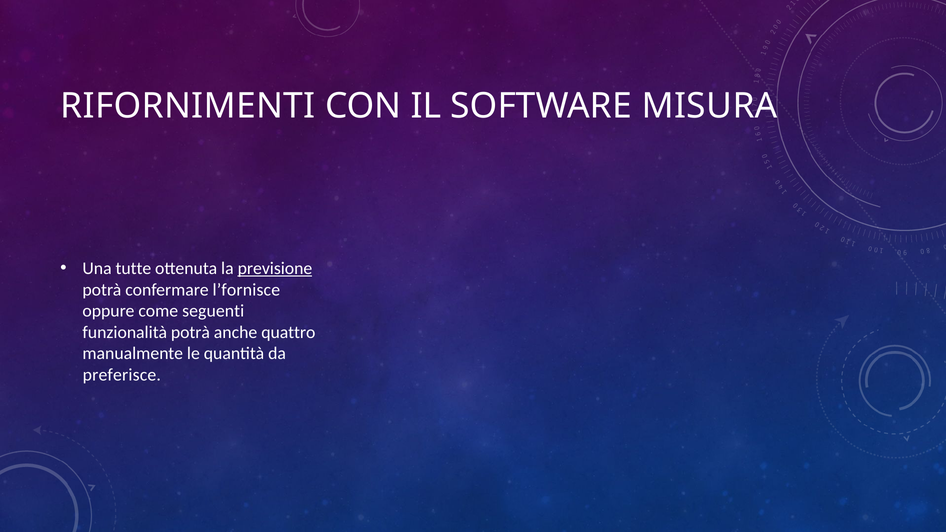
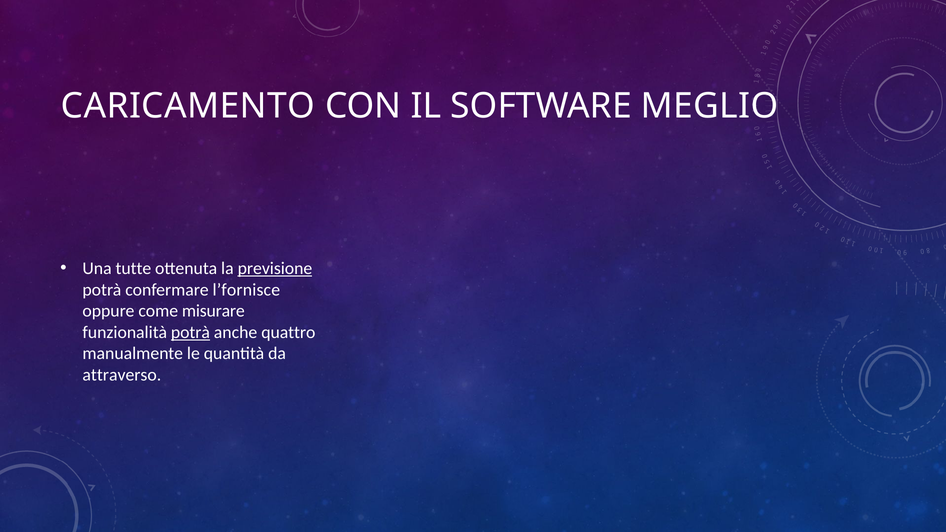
RIFORNIMENTI: RIFORNIMENTI -> CARICAMENTO
MISURA: MISURA -> MEGLIO
seguenti: seguenti -> misurare
potrà at (190, 332) underline: none -> present
preferisce: preferisce -> attraverso
